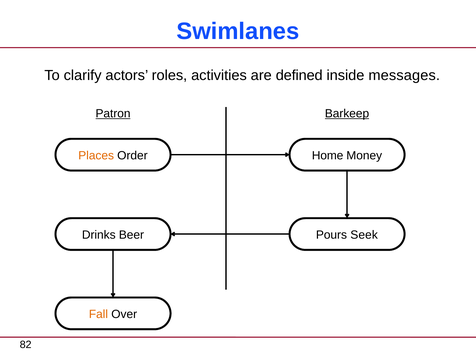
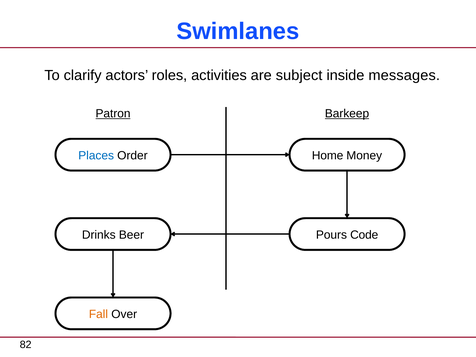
defined: defined -> subject
Places colour: orange -> blue
Seek: Seek -> Code
